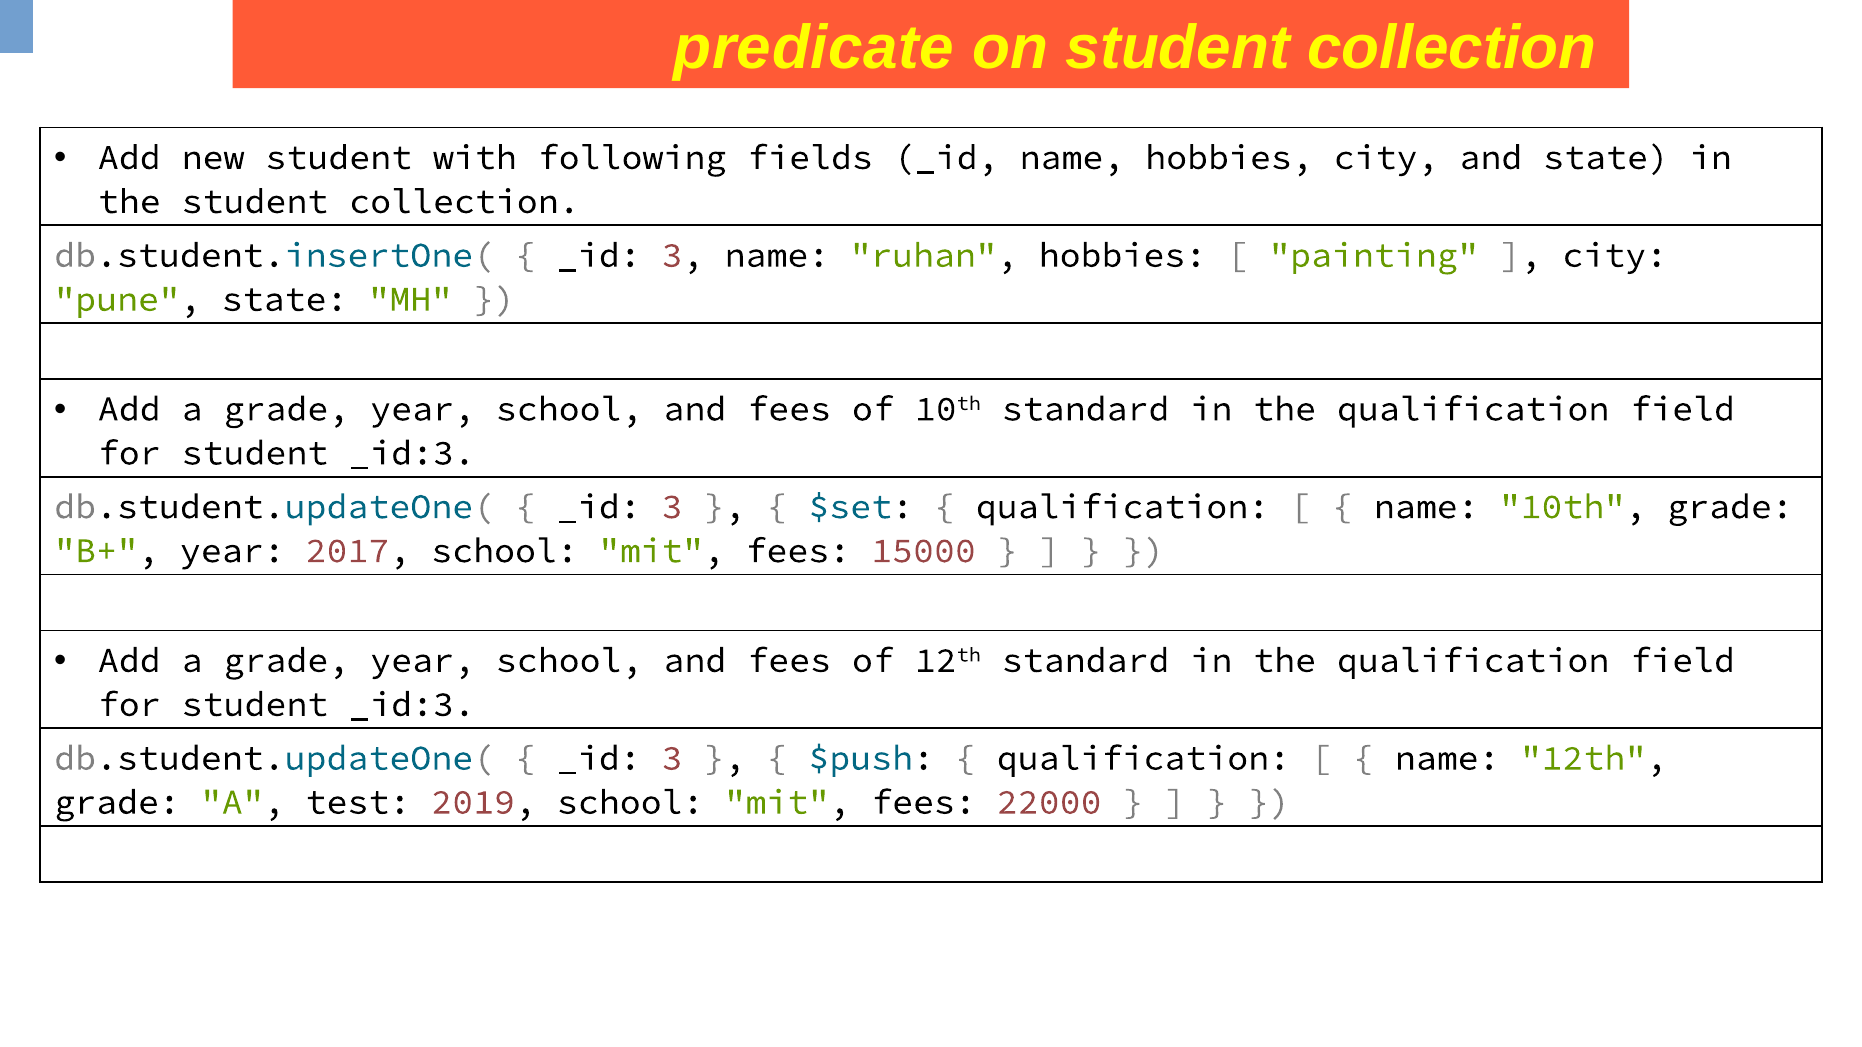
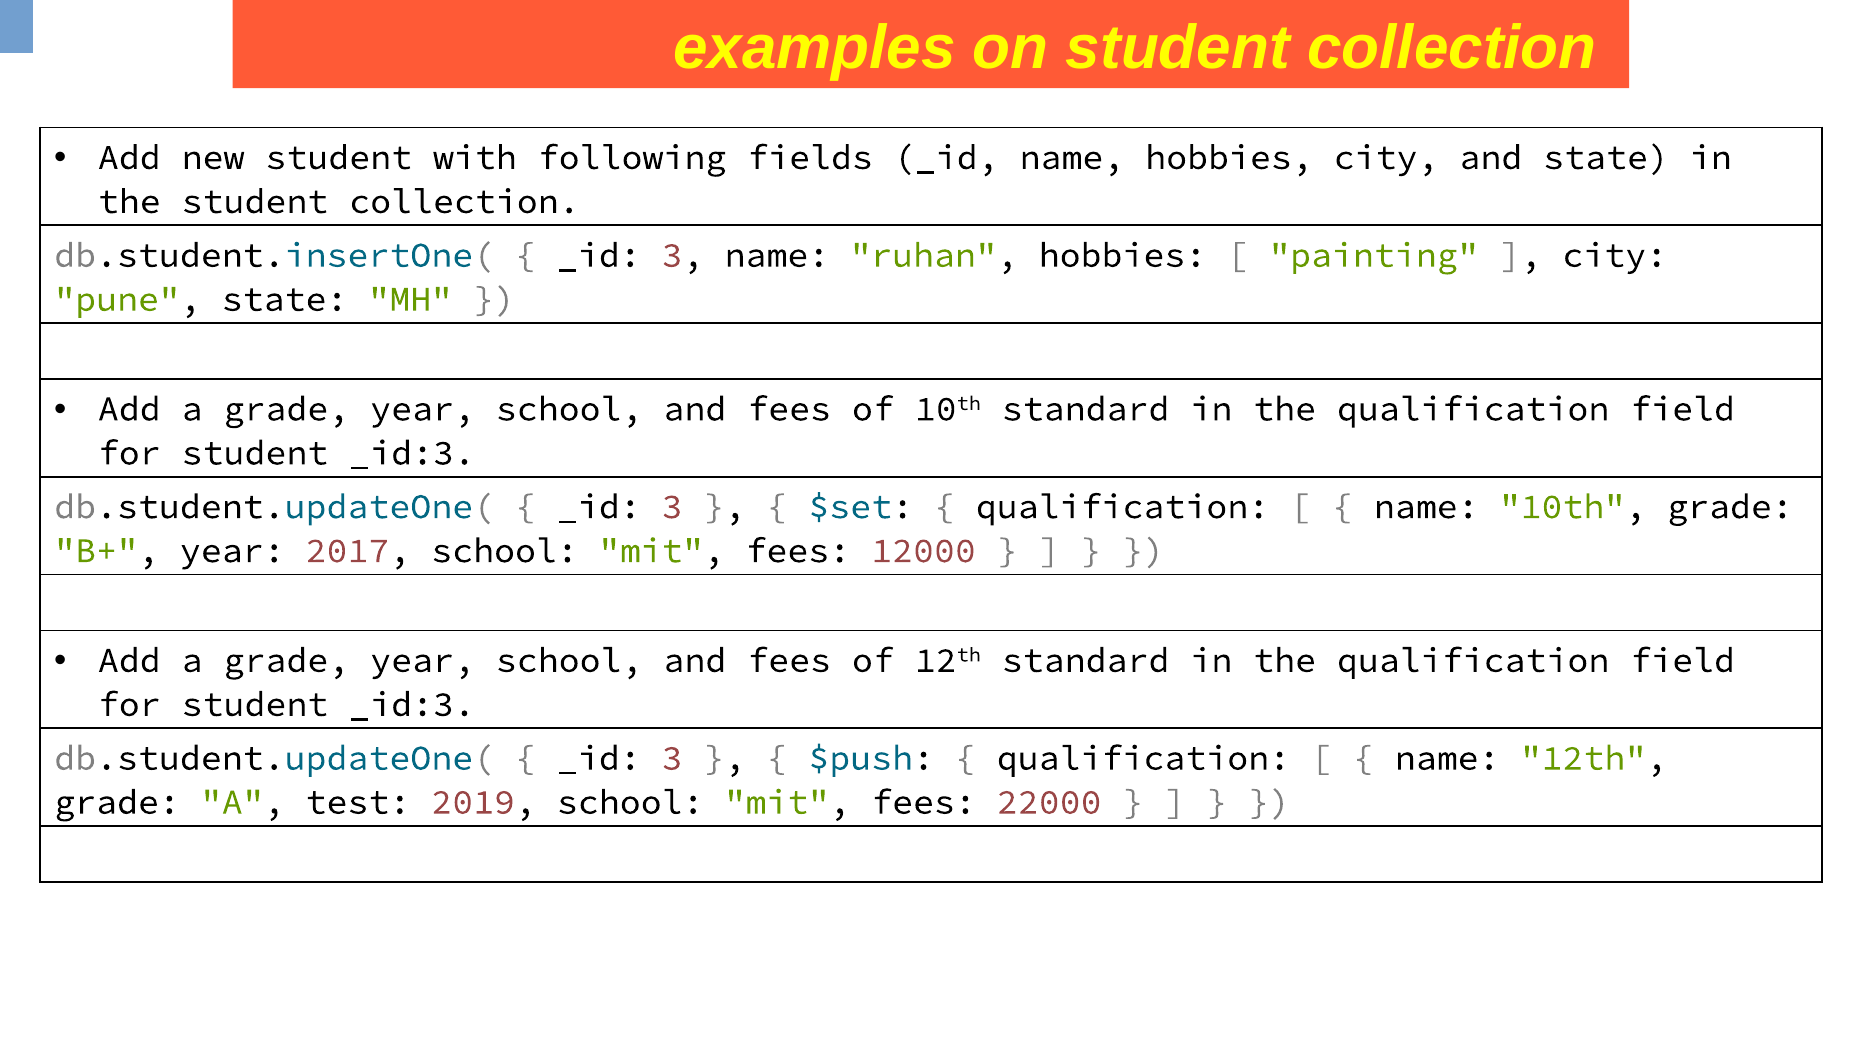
predicate: predicate -> examples
15000: 15000 -> 12000
